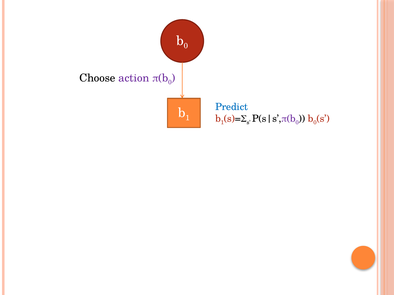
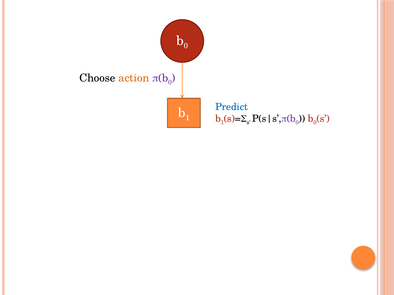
action colour: purple -> orange
